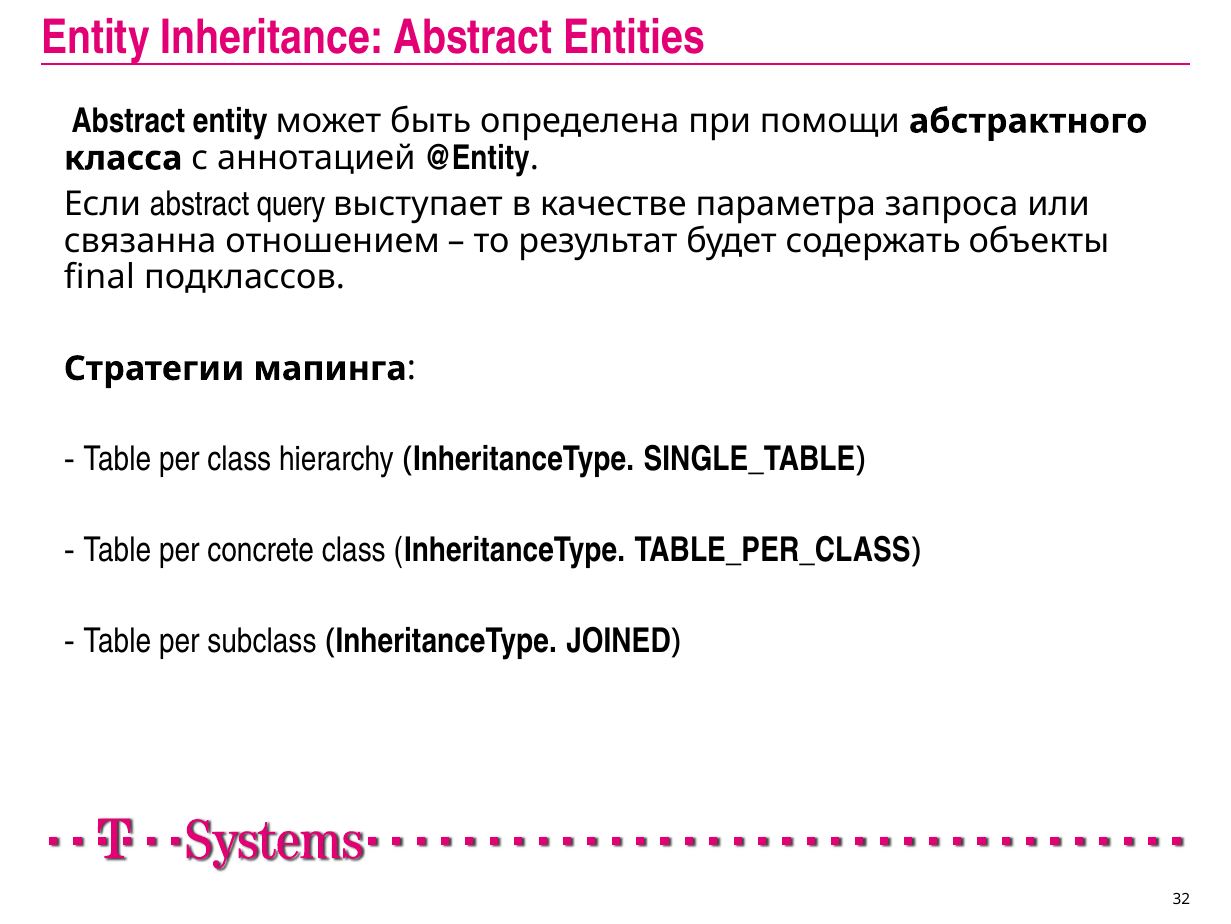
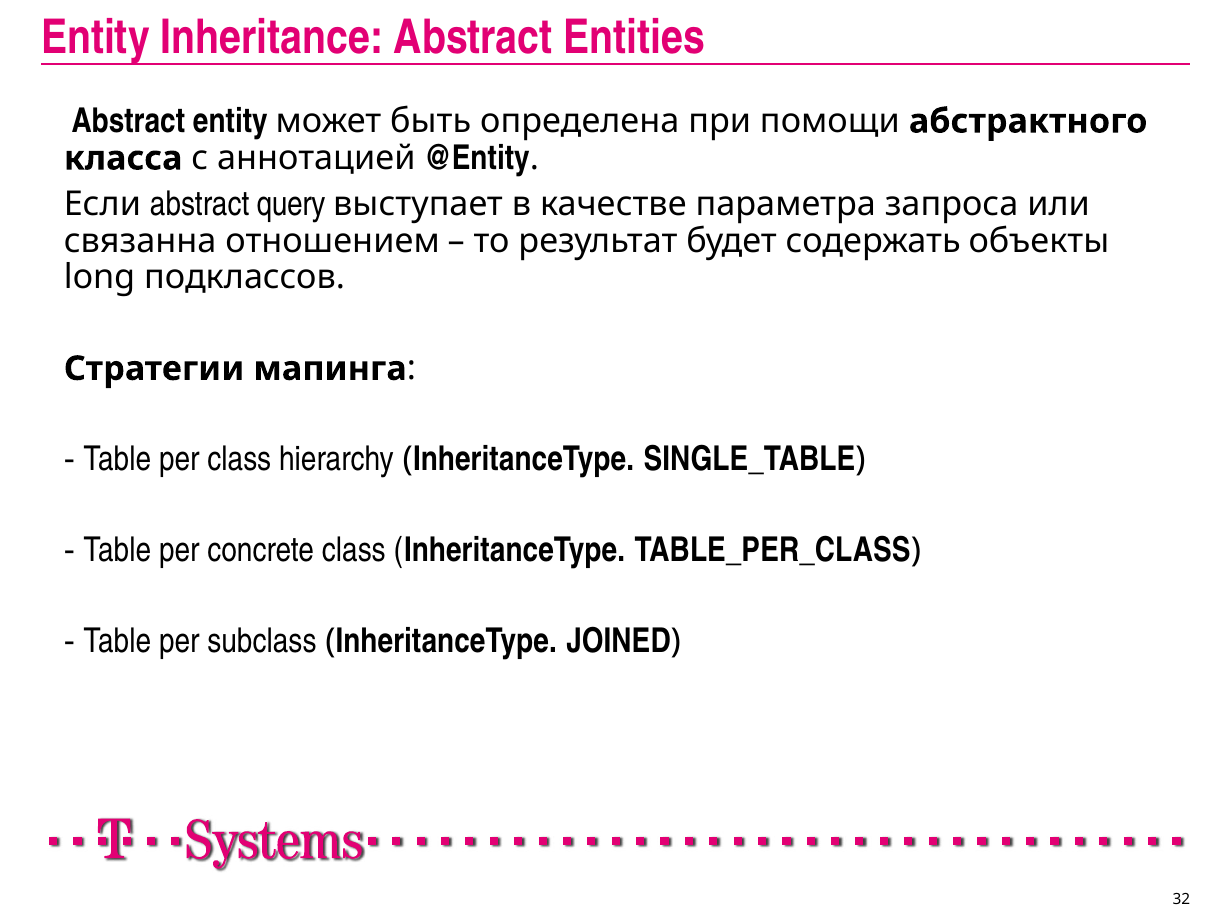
final: final -> long
